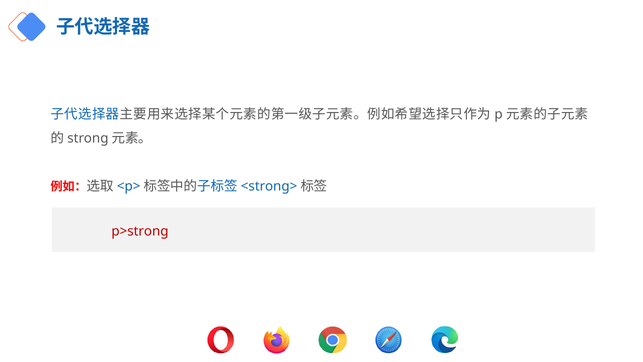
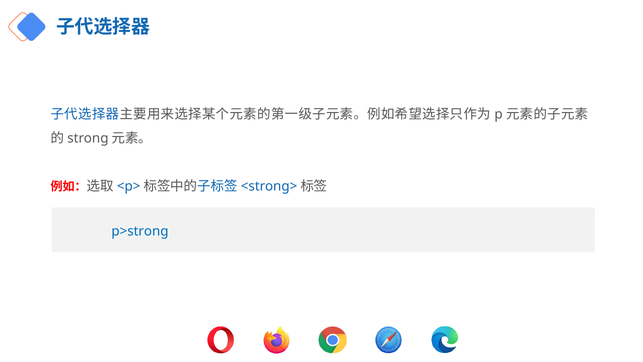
p>strong colour: red -> blue
